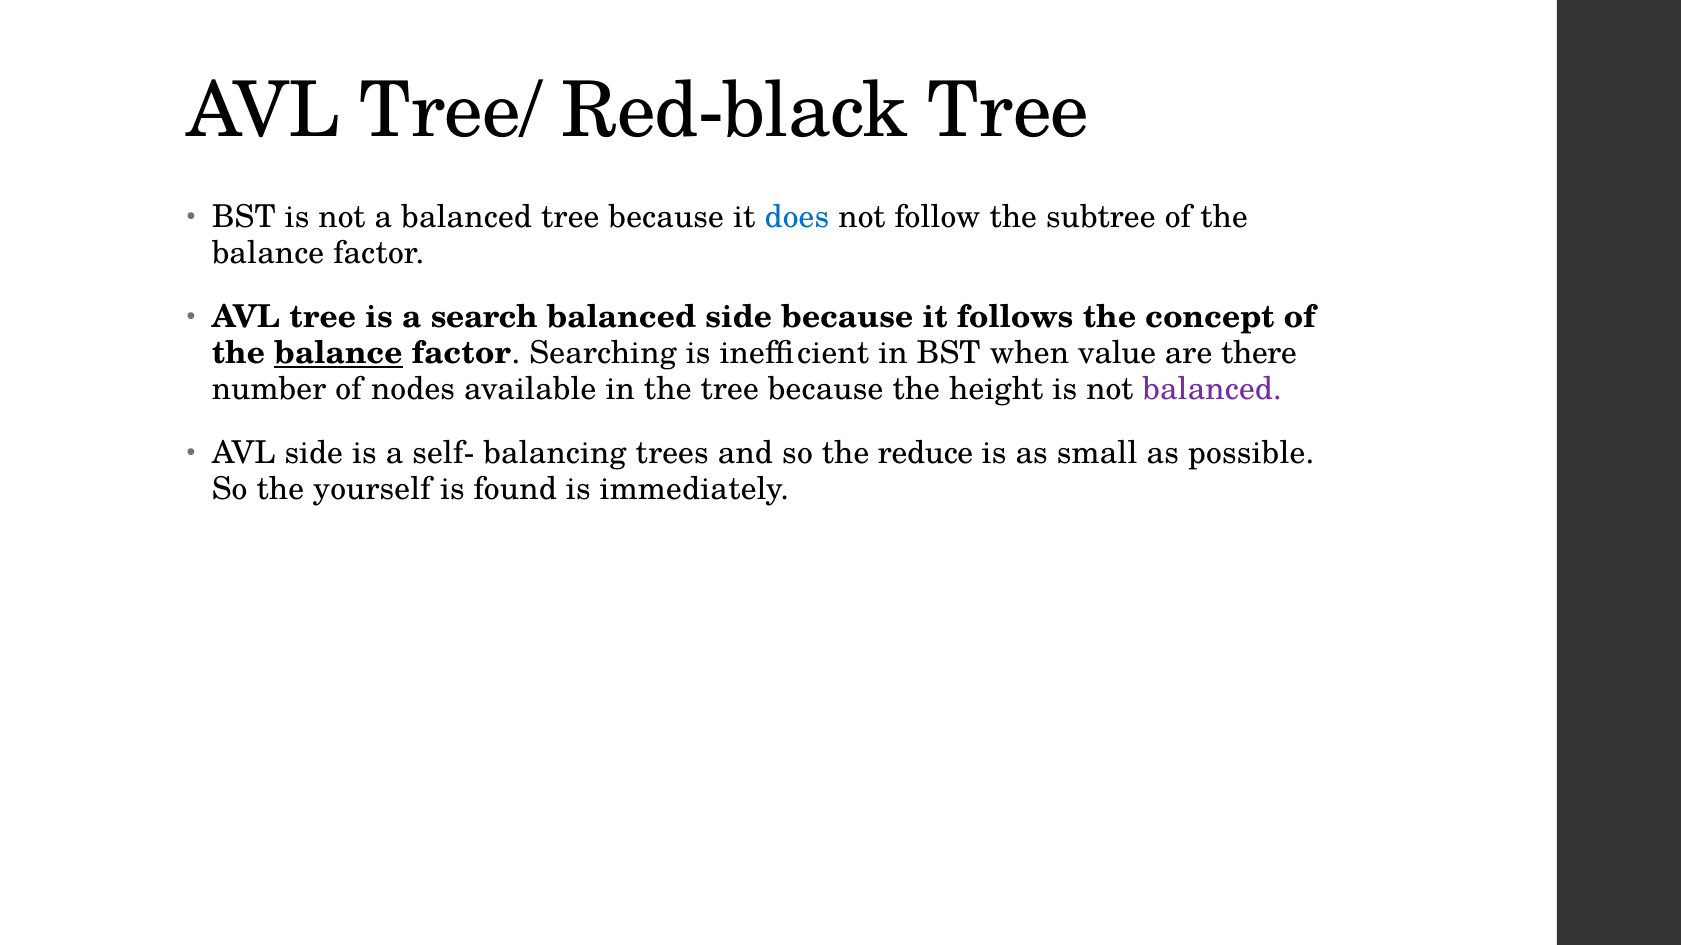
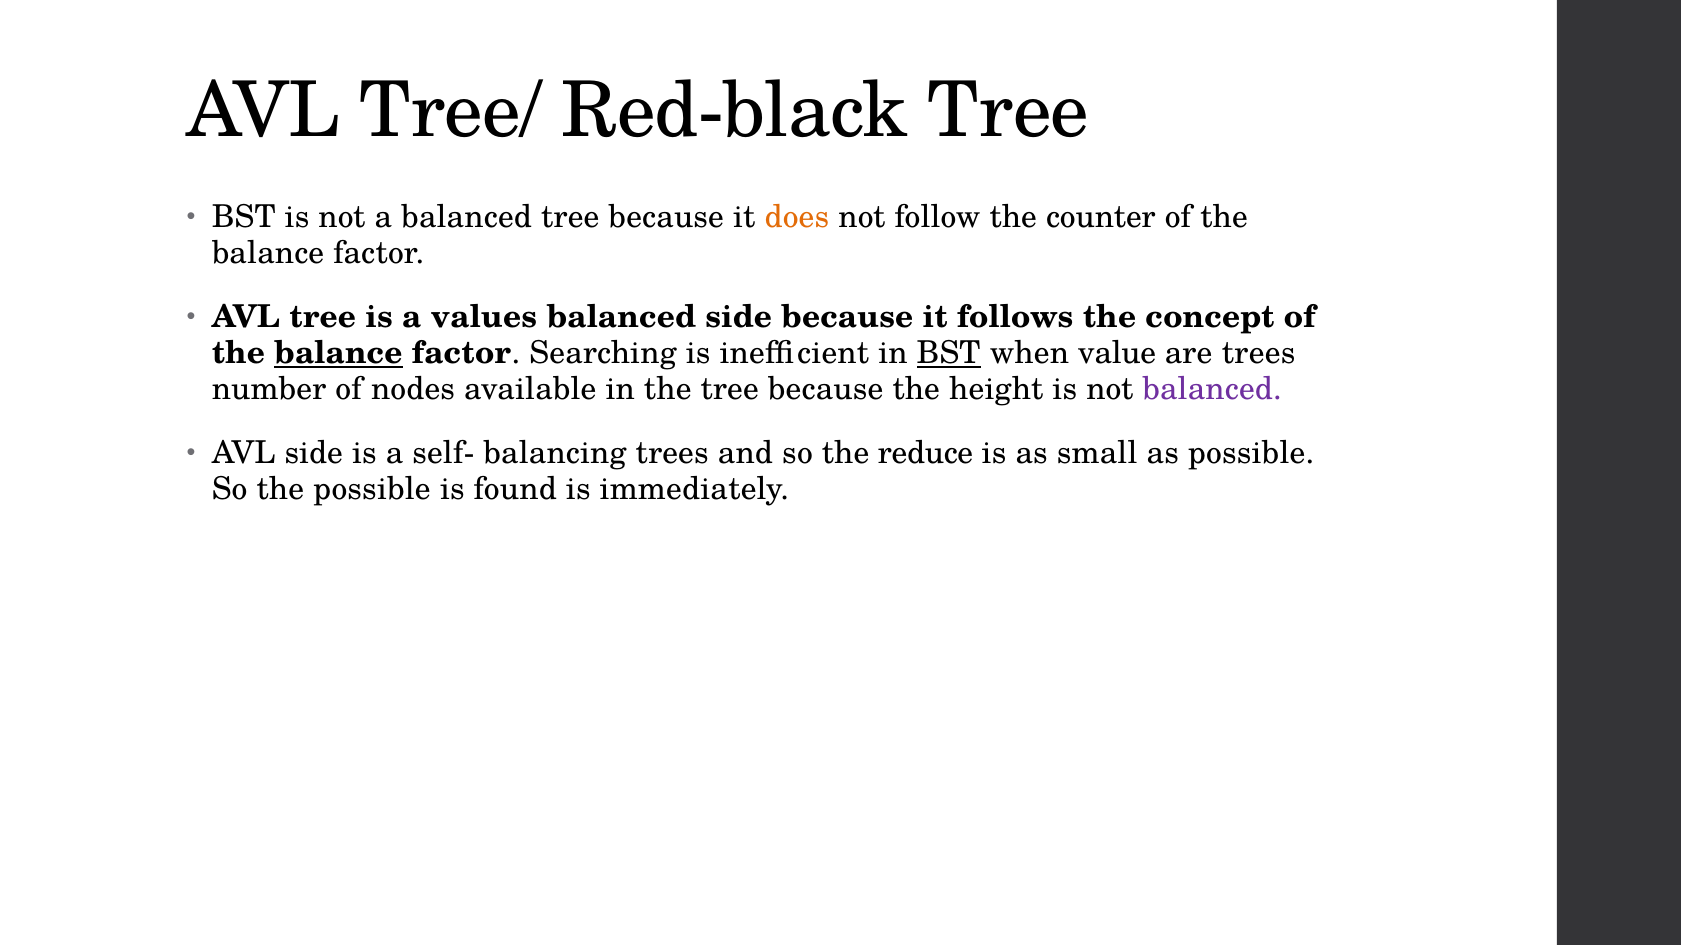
does colour: blue -> orange
subtree: subtree -> counter
search: search -> values
BST at (949, 353) underline: none -> present
are there: there -> trees
the yourself: yourself -> possible
